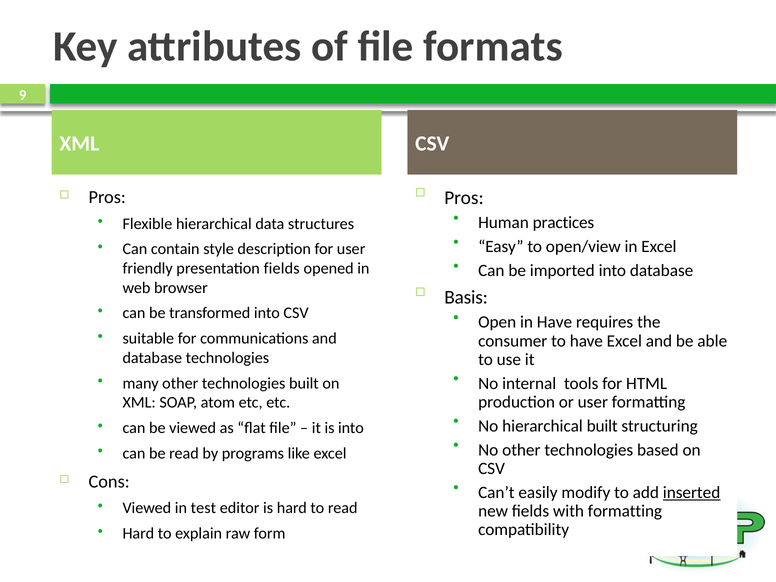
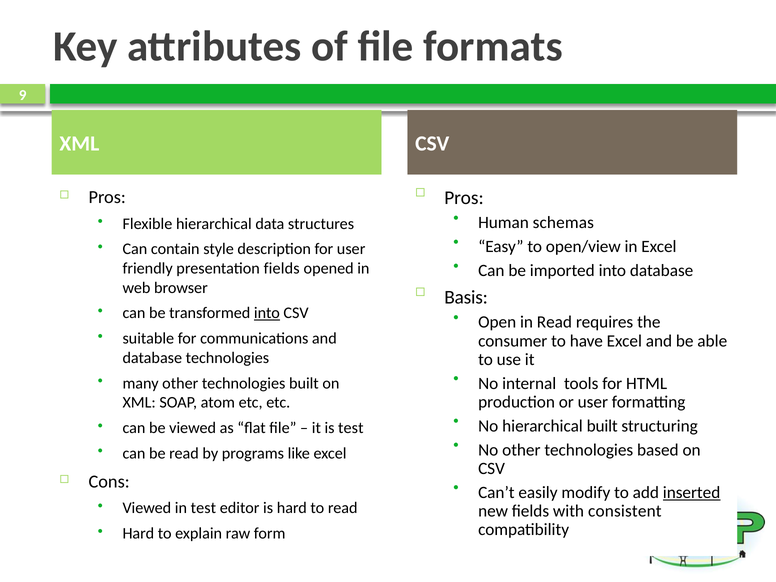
practices: practices -> schemas
into at (267, 313) underline: none -> present
in Have: Have -> Read
is into: into -> test
with formatting: formatting -> consistent
